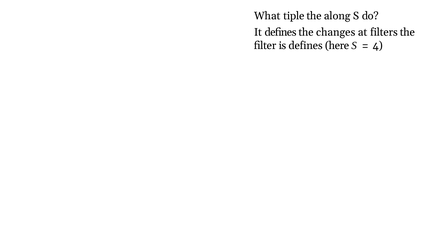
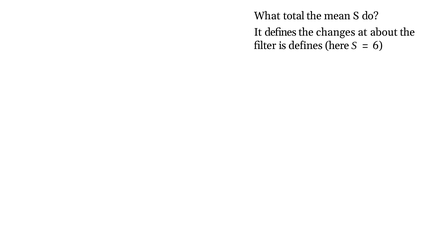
tiple: tiple -> total
along: along -> mean
filters: filters -> about
4: 4 -> 6
